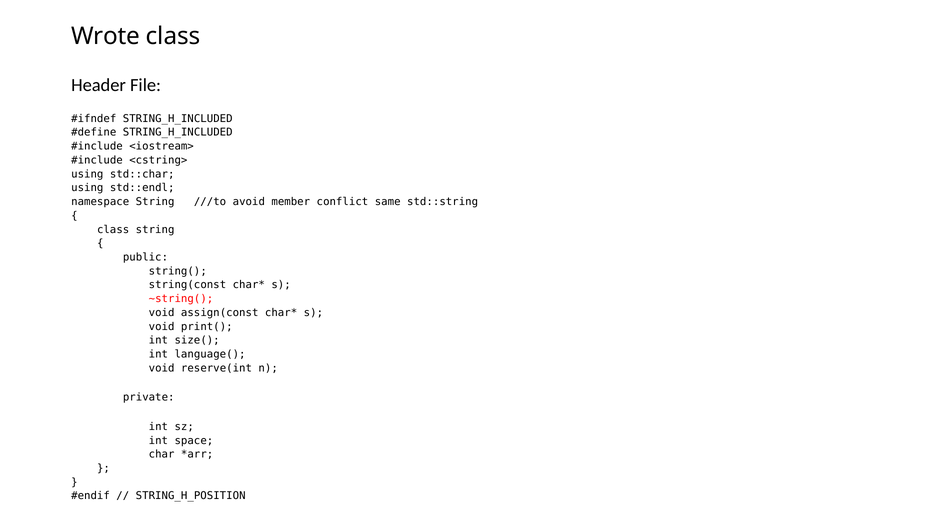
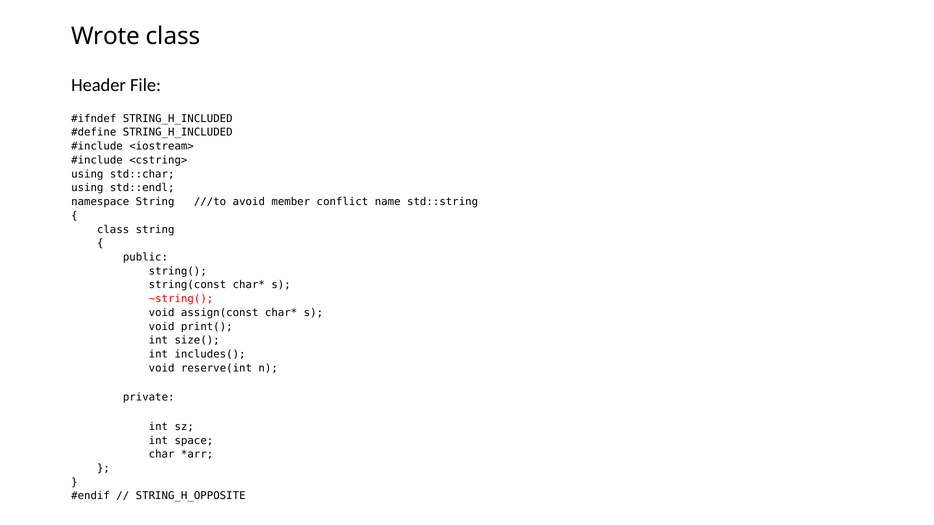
same: same -> name
language(: language( -> includes(
STRING_H_POSITION: STRING_H_POSITION -> STRING_H_OPPOSITE
